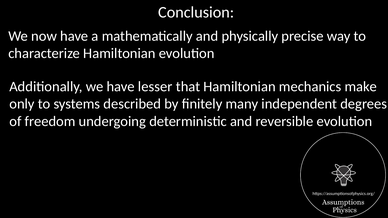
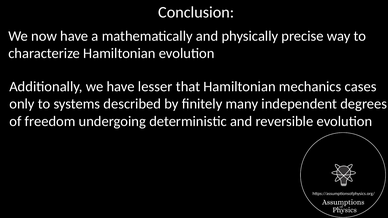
make: make -> cases
